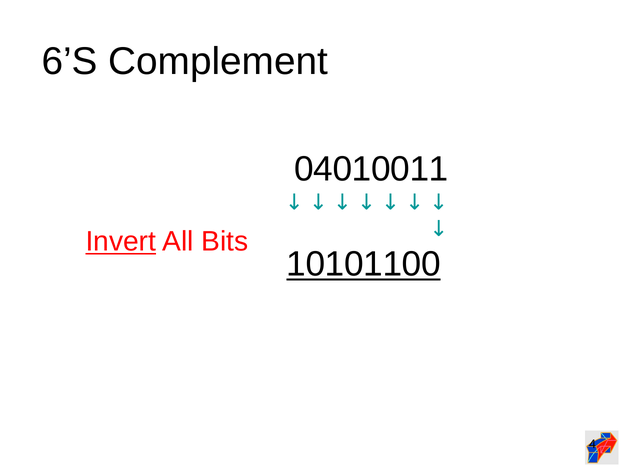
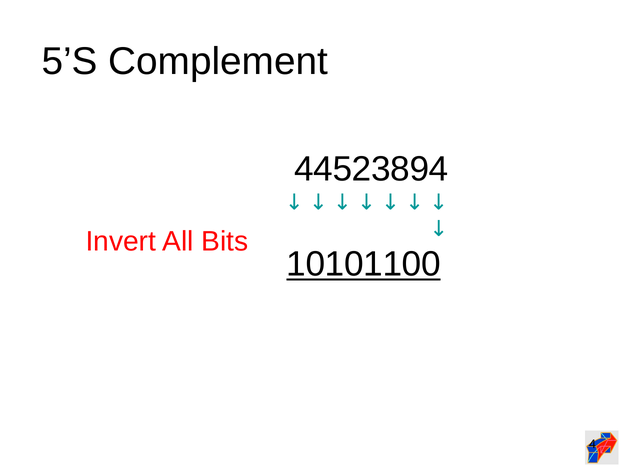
6’S: 6’S -> 5’S
04010011: 04010011 -> 44523894
Invert underline: present -> none
